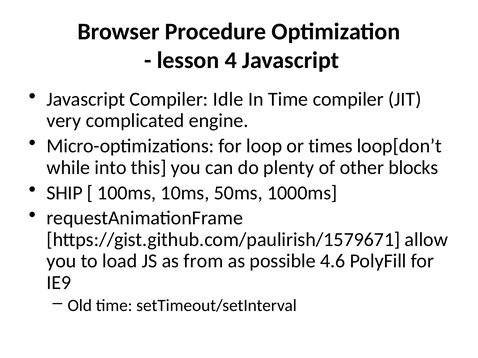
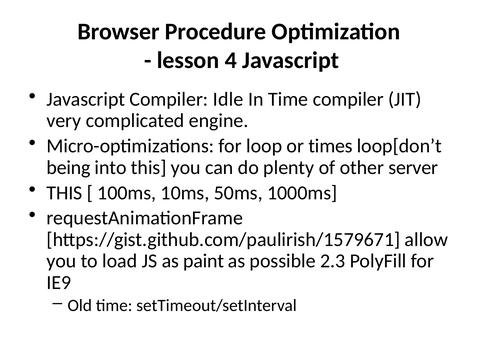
while: while -> being
blocks: blocks -> server
SHIP at (65, 193): SHIP -> THIS
from: from -> paint
4.6: 4.6 -> 2.3
